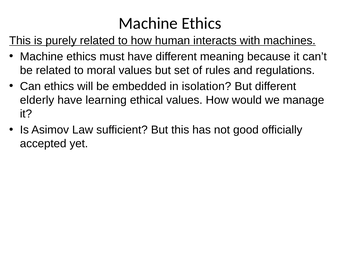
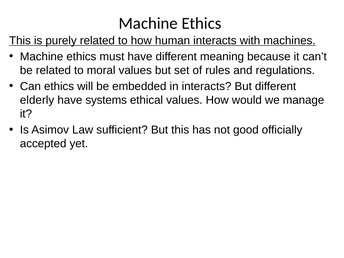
in isolation: isolation -> interacts
learning: learning -> systems
